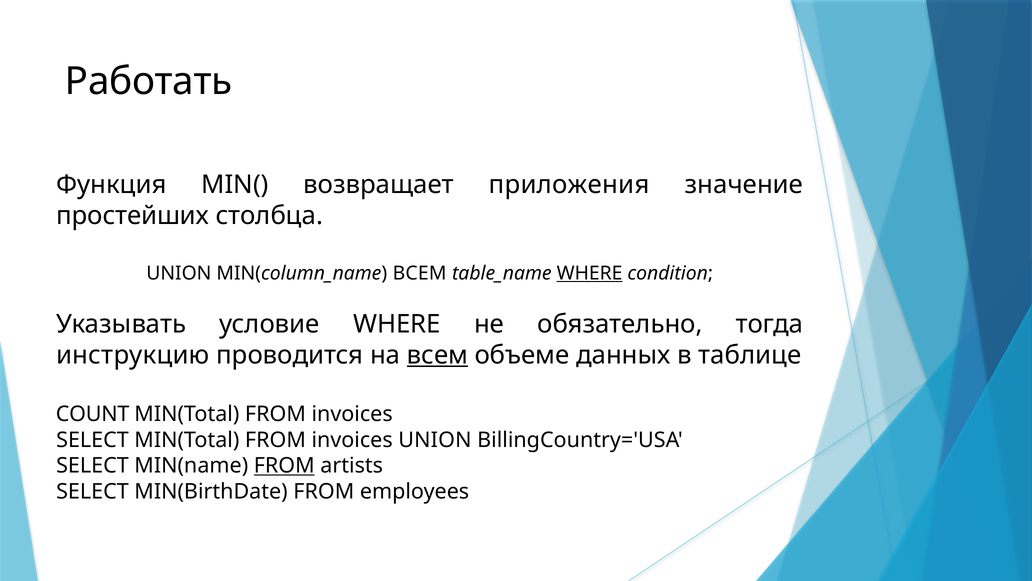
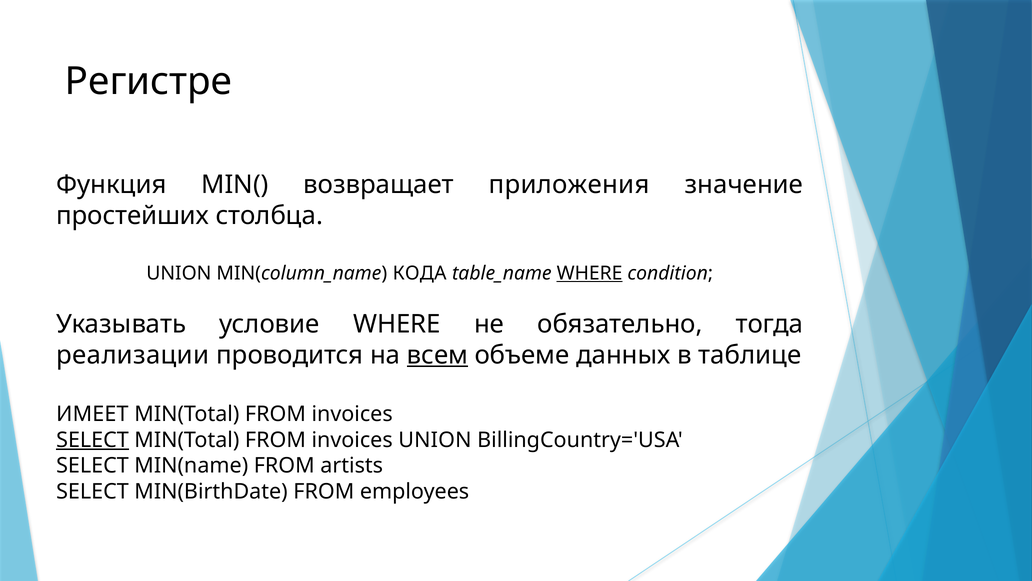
Работать: Работать -> Регистре
MIN(column_name ВСЕМ: ВСЕМ -> КОДА
инструкцию: инструкцию -> реализации
COUNT: COUNT -> ИМЕЕТ
SELECT at (92, 440) underline: none -> present
FROM at (284, 465) underline: present -> none
